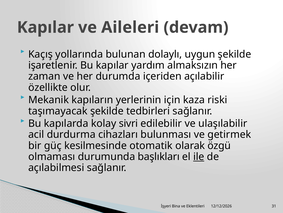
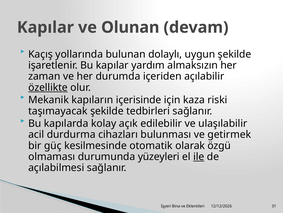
Aileleri: Aileleri -> Olunan
özellikte underline: none -> present
yerlerinin: yerlerinin -> içerisinde
sivri: sivri -> açık
başlıkları: başlıkları -> yüzeyleri
